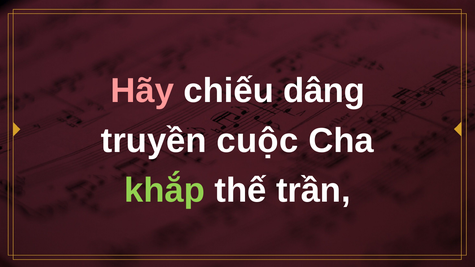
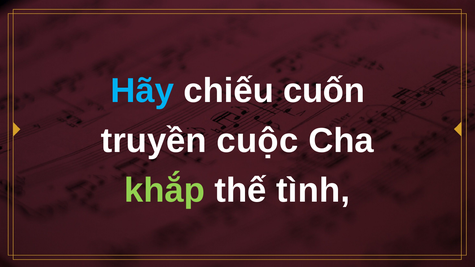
Hãy colour: pink -> light blue
dâng: dâng -> cuốn
trần: trần -> tình
